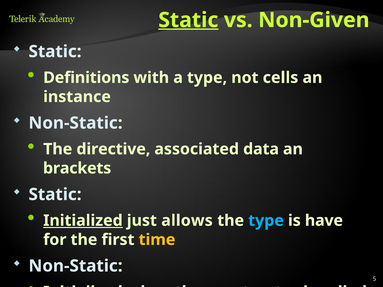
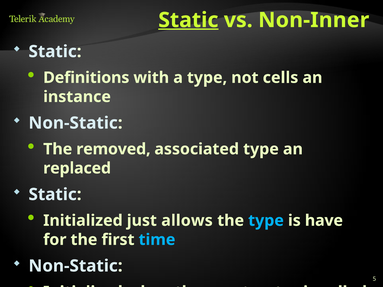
Non-Given: Non-Given -> Non-Inner
directive: directive -> removed
associated data: data -> type
brackets: brackets -> replaced
Initialized at (83, 221) underline: present -> none
time colour: yellow -> light blue
